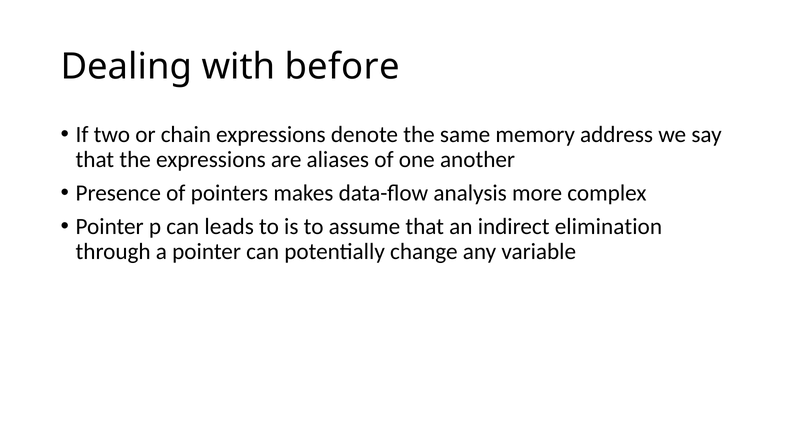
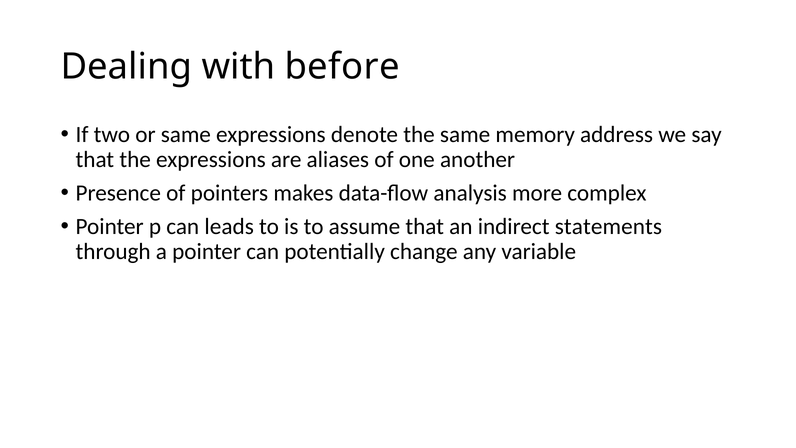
or chain: chain -> same
elimination: elimination -> statements
